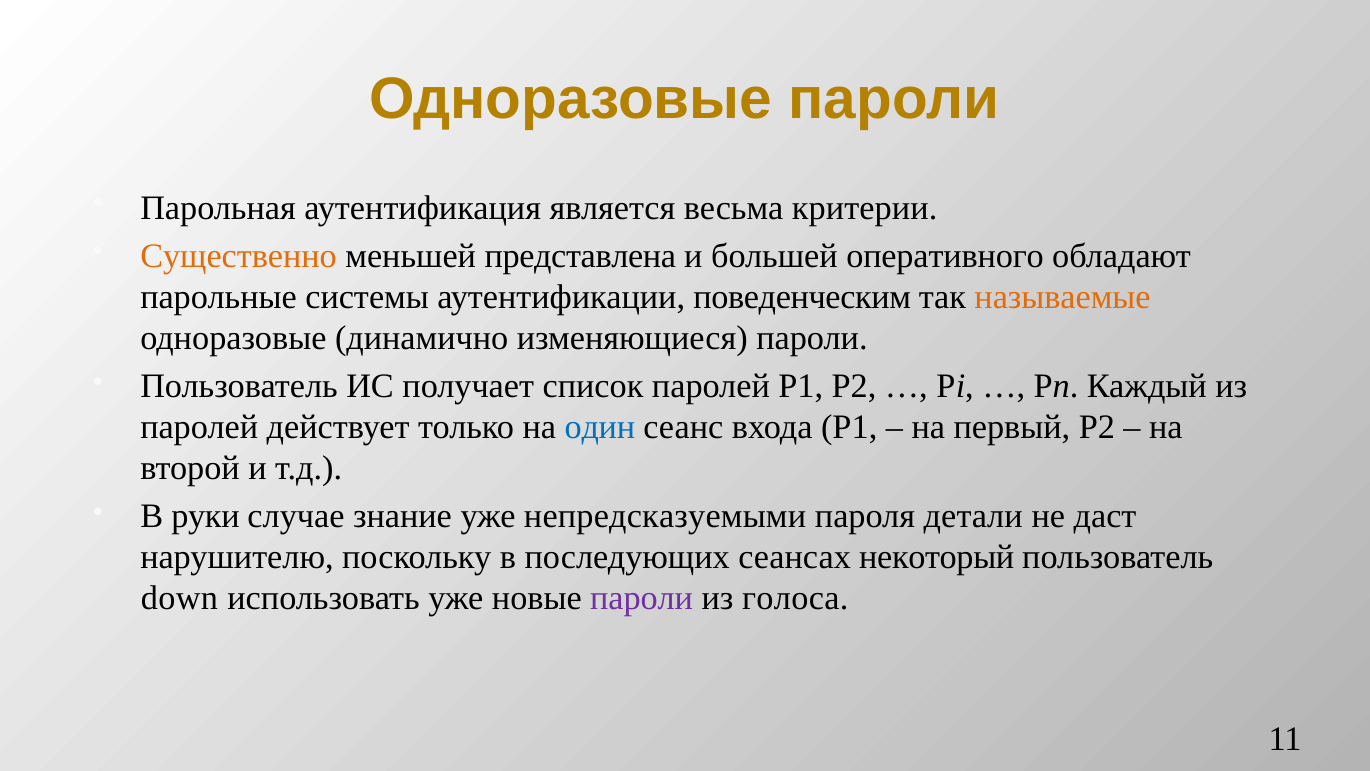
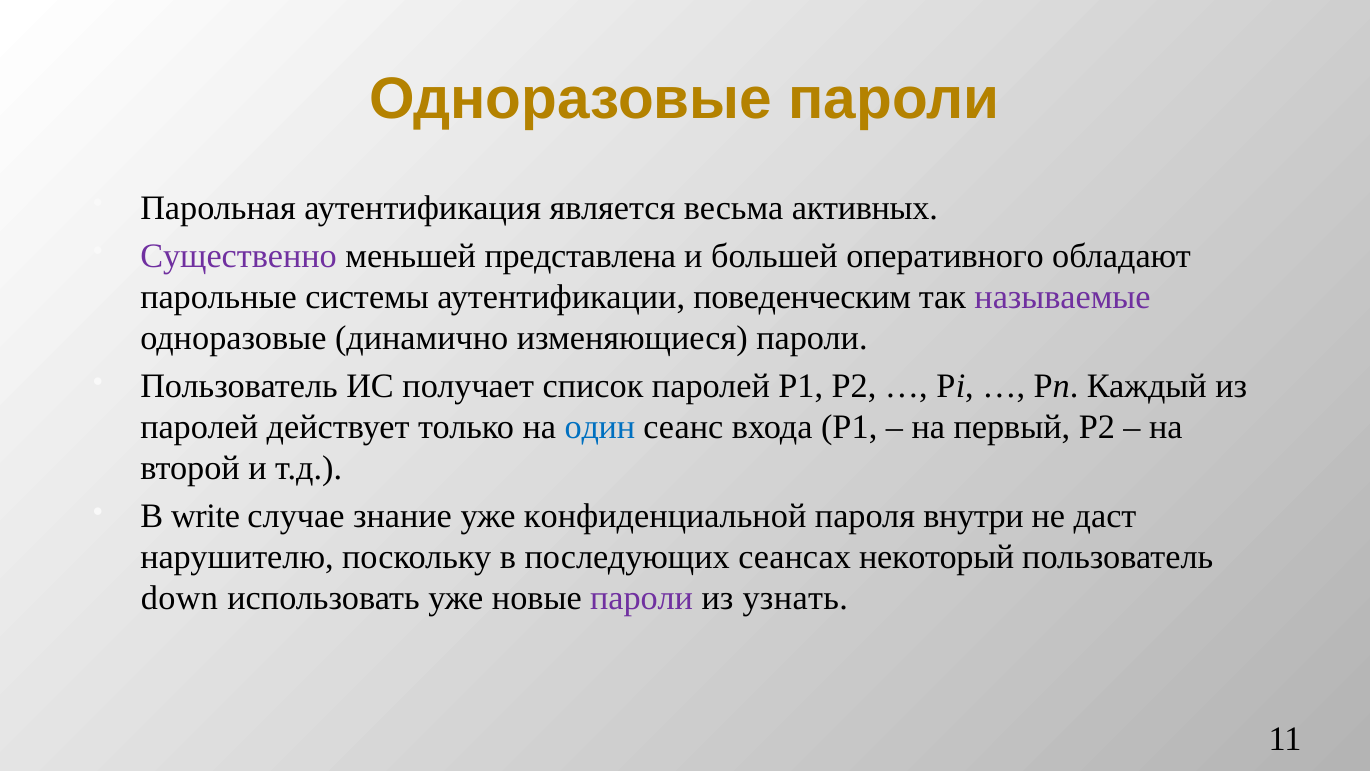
критерии: критерии -> активных
Существенно colour: orange -> purple
называемые colour: orange -> purple
руки: руки -> write
непредсказуемыми: непредсказуемыми -> конфиденциальной
детали: детали -> внутри
голоса: голоса -> узнать
